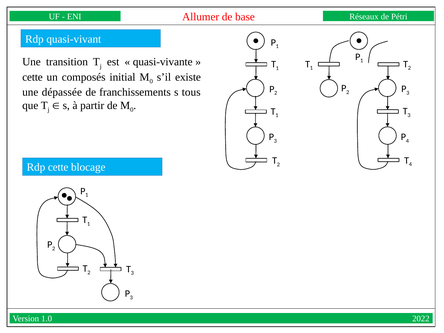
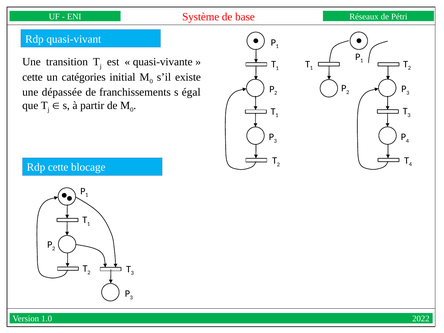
Allumer: Allumer -> Système
composés: composés -> catégories
tous: tous -> égal
